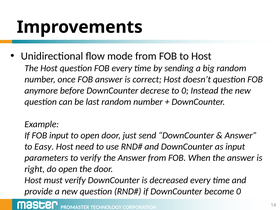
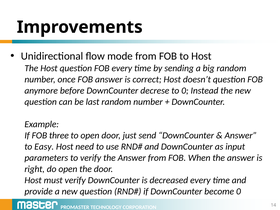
FOB input: input -> three
